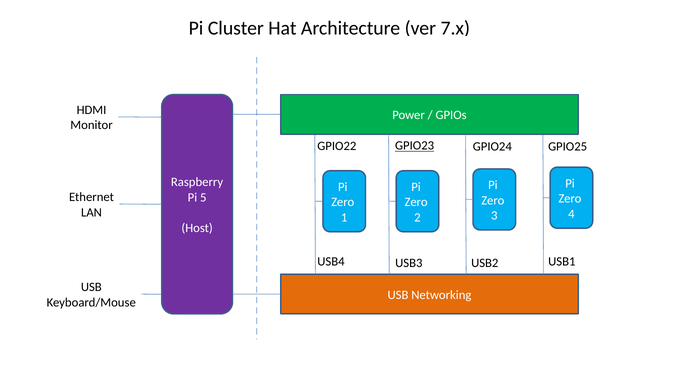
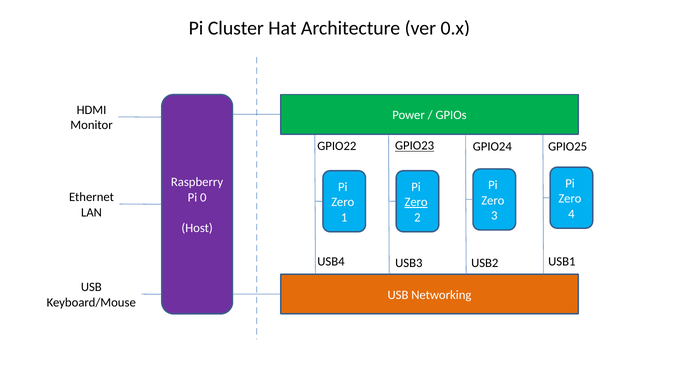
7.x: 7.x -> 0.x
5: 5 -> 0
Zero at (416, 202) underline: none -> present
